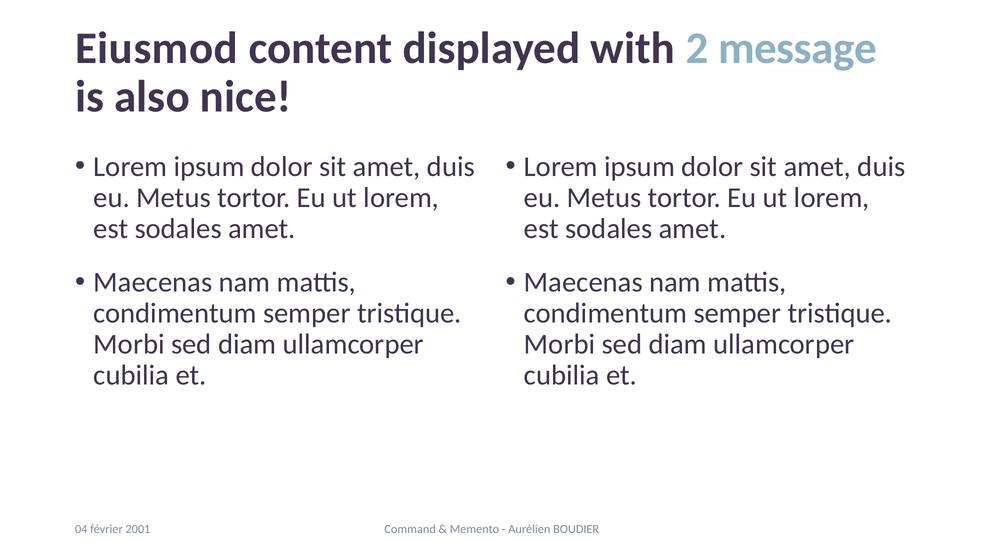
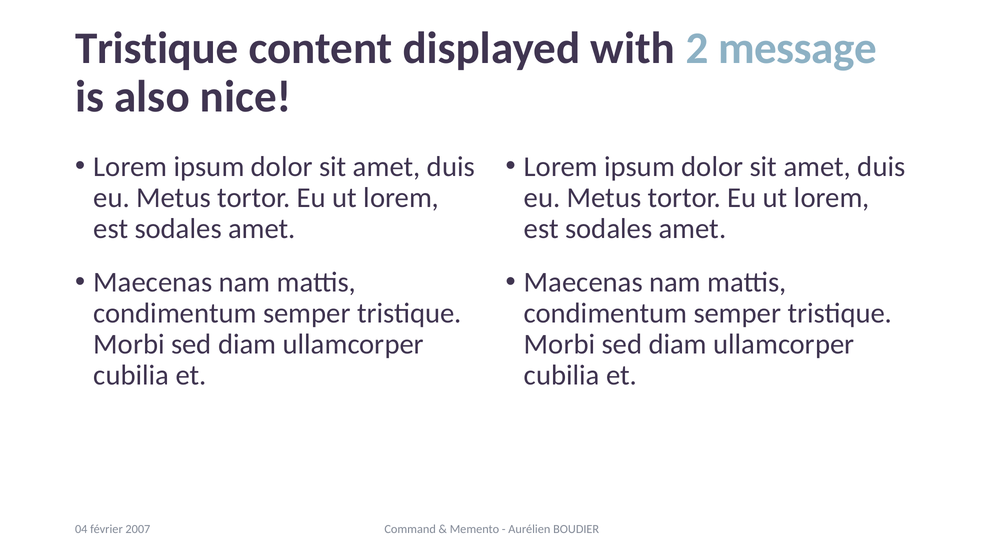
Eiusmod at (156, 48): Eiusmod -> Tristique
2001: 2001 -> 2007
